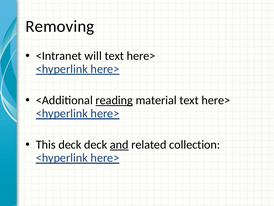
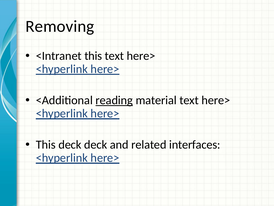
<Intranet will: will -> this
and underline: present -> none
collection: collection -> interfaces
